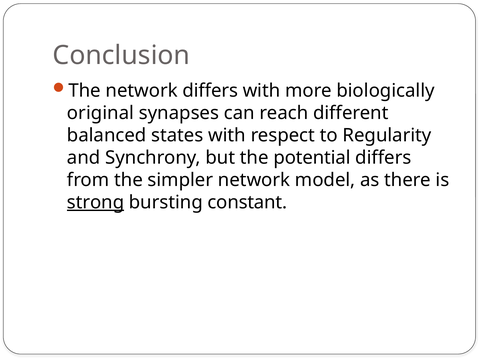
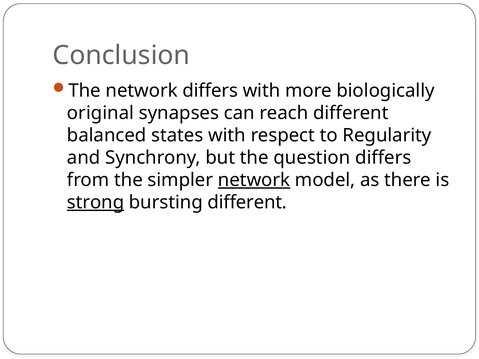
potential: potential -> question
network at (254, 180) underline: none -> present
bursting constant: constant -> different
